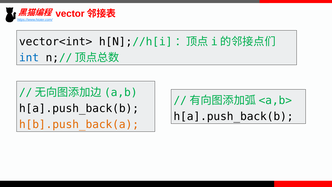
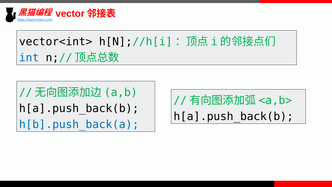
h[b].push_back(a colour: orange -> blue
